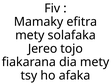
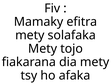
Jereo at (43, 48): Jereo -> Mety
